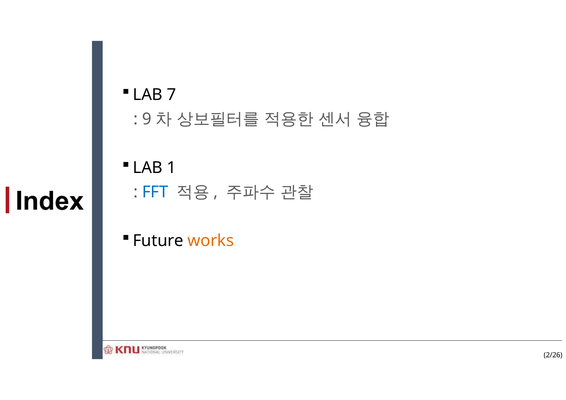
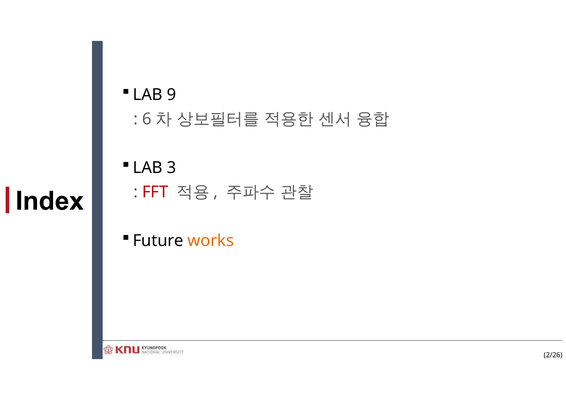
7: 7 -> 9
9: 9 -> 6
1: 1 -> 3
FFT colour: blue -> red
